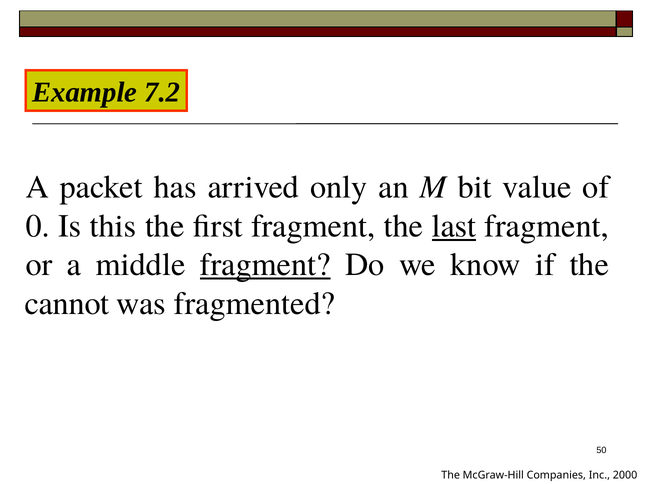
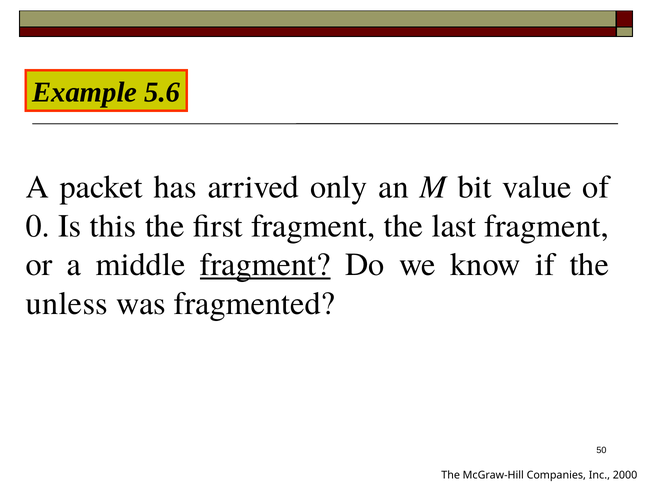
7.2: 7.2 -> 5.6
last underline: present -> none
cannot: cannot -> unless
